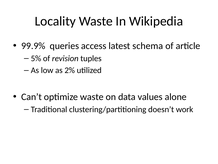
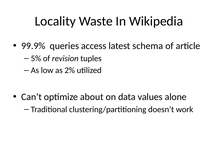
optimize waste: waste -> about
